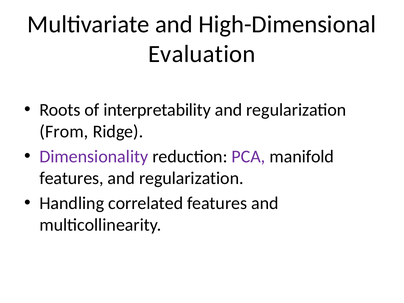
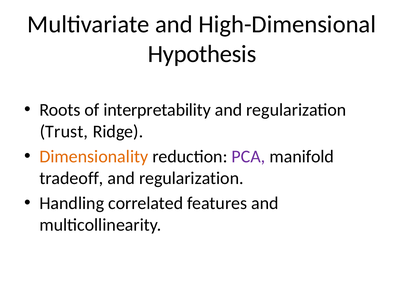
Evaluation: Evaluation -> Hypothesis
From: From -> Trust
Dimensionality colour: purple -> orange
features at (71, 178): features -> tradeoff
